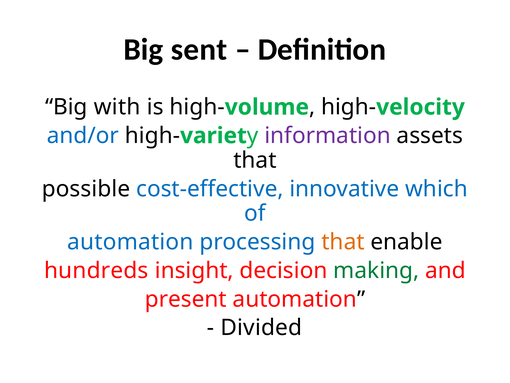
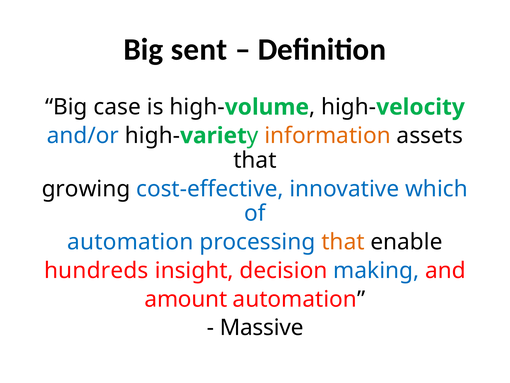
with: with -> case
information colour: purple -> orange
possible: possible -> growing
making colour: green -> blue
present: present -> amount
Divided: Divided -> Massive
